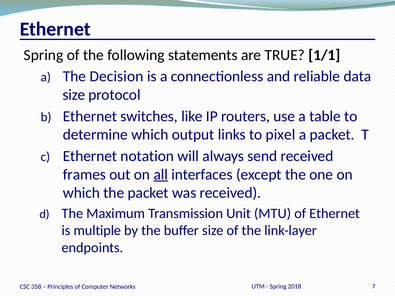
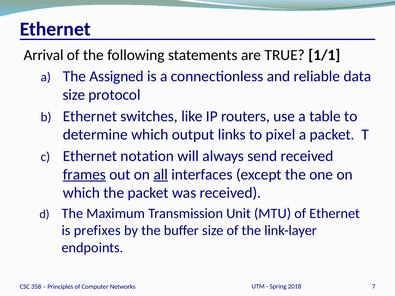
Spring at (43, 55): Spring -> Arrival
Decision: Decision -> Assigned
frames underline: none -> present
multiple: multiple -> prefixes
